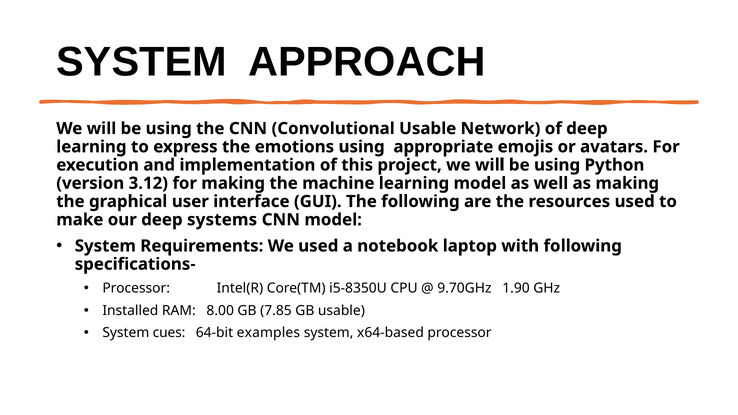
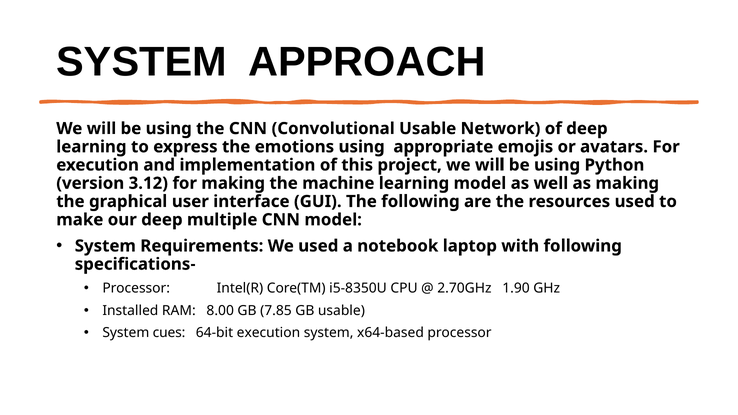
systems: systems -> multiple
9.70GHz: 9.70GHz -> 2.70GHz
64-bit examples: examples -> execution
